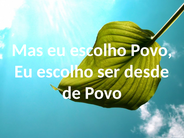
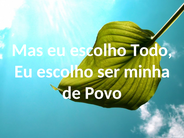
escolho Povo: Povo -> Todo
desde: desde -> minha
